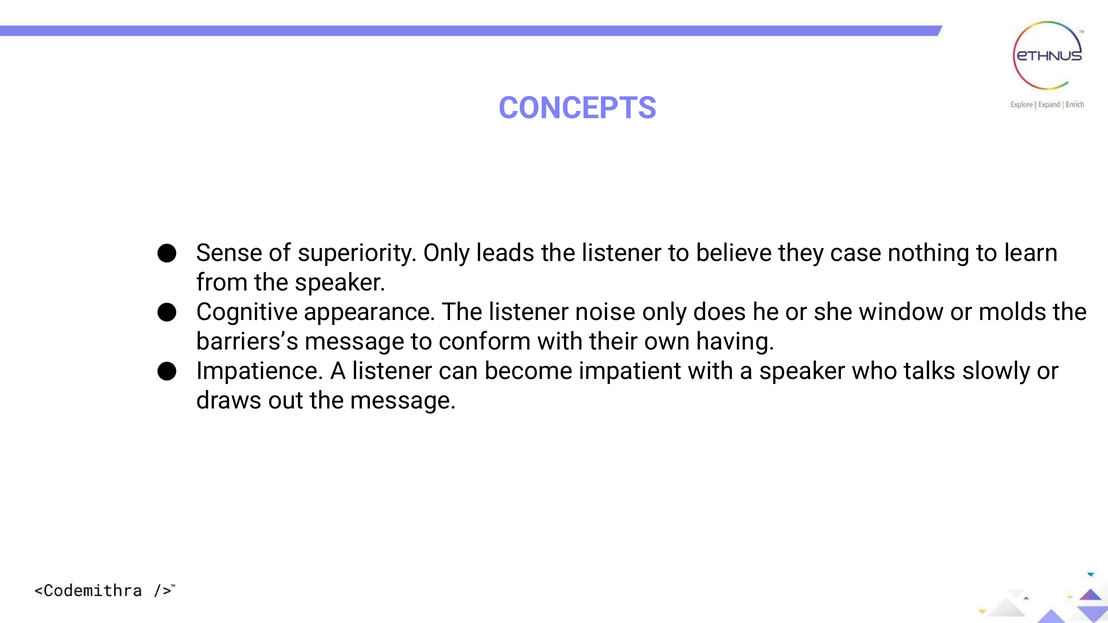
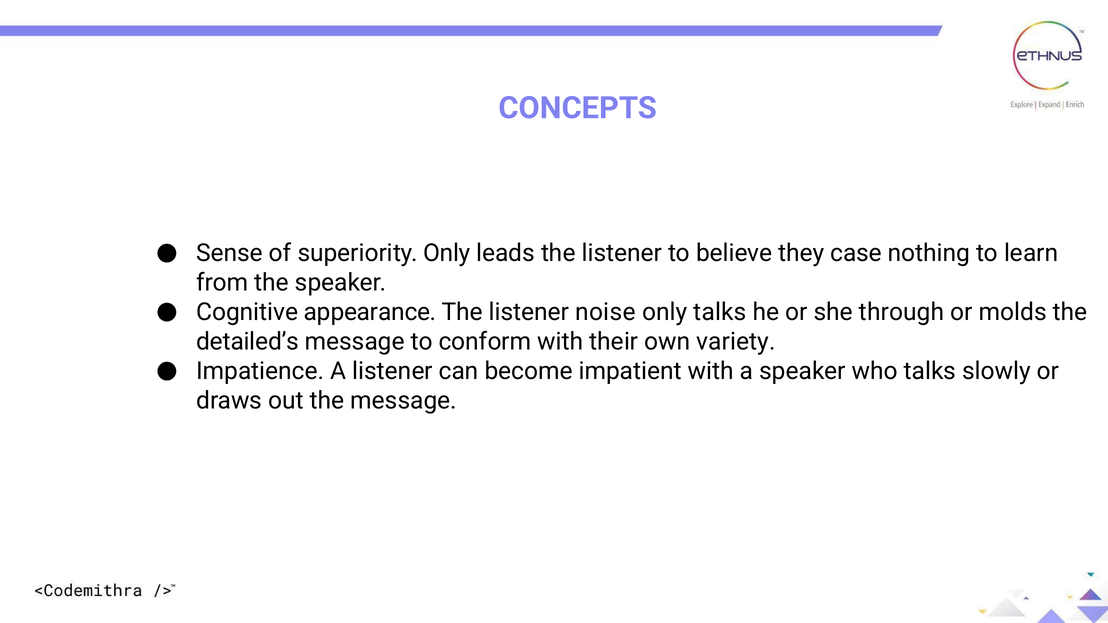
only does: does -> talks
window: window -> through
barriers’s: barriers’s -> detailed’s
having: having -> variety
